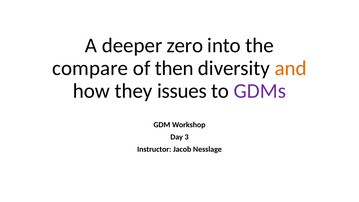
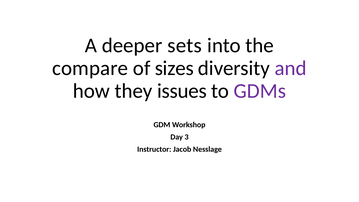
zero: zero -> sets
then: then -> sizes
and colour: orange -> purple
